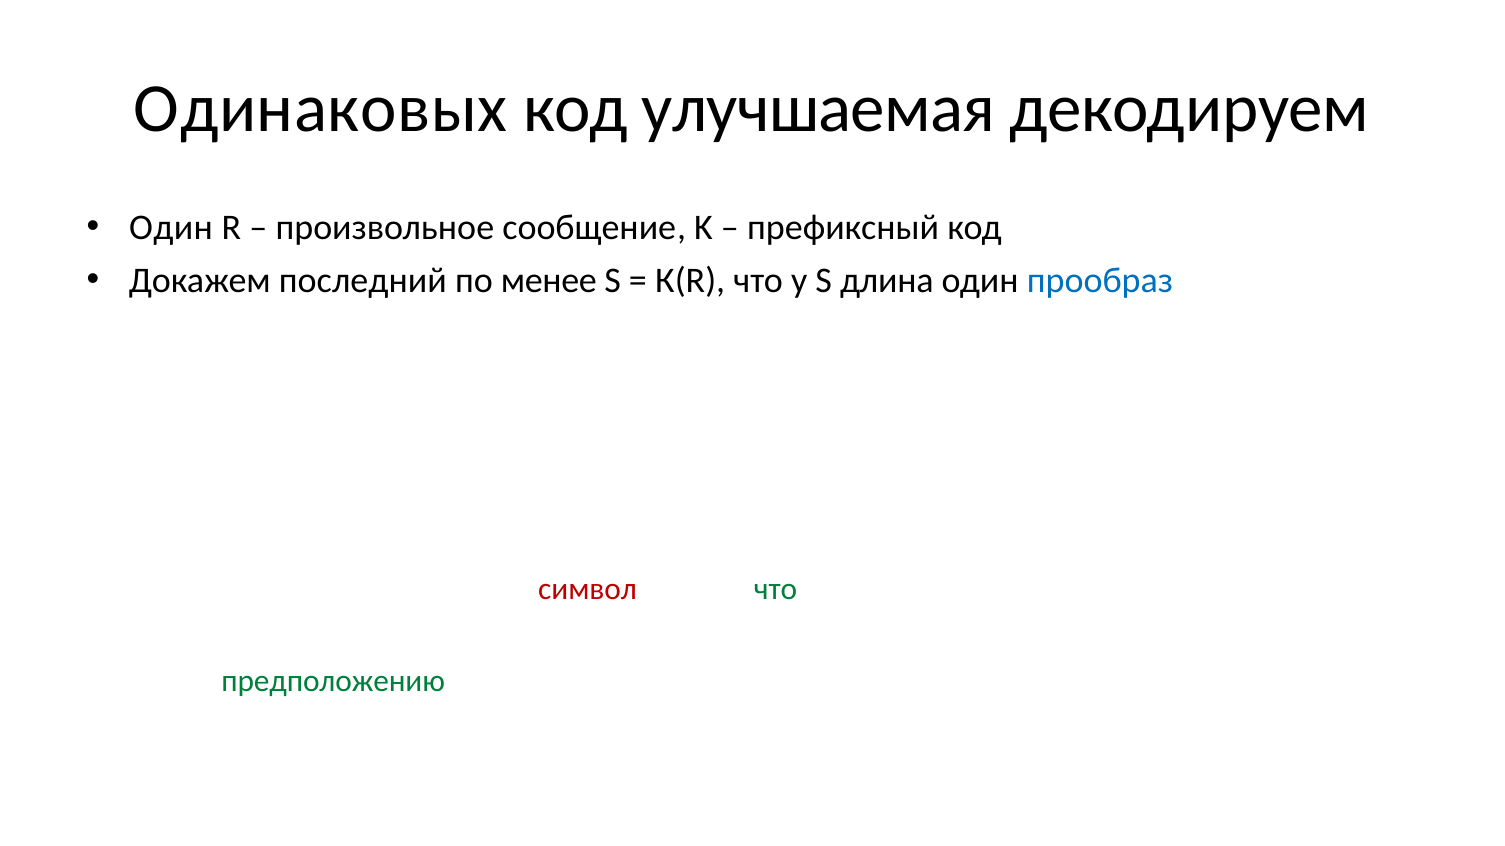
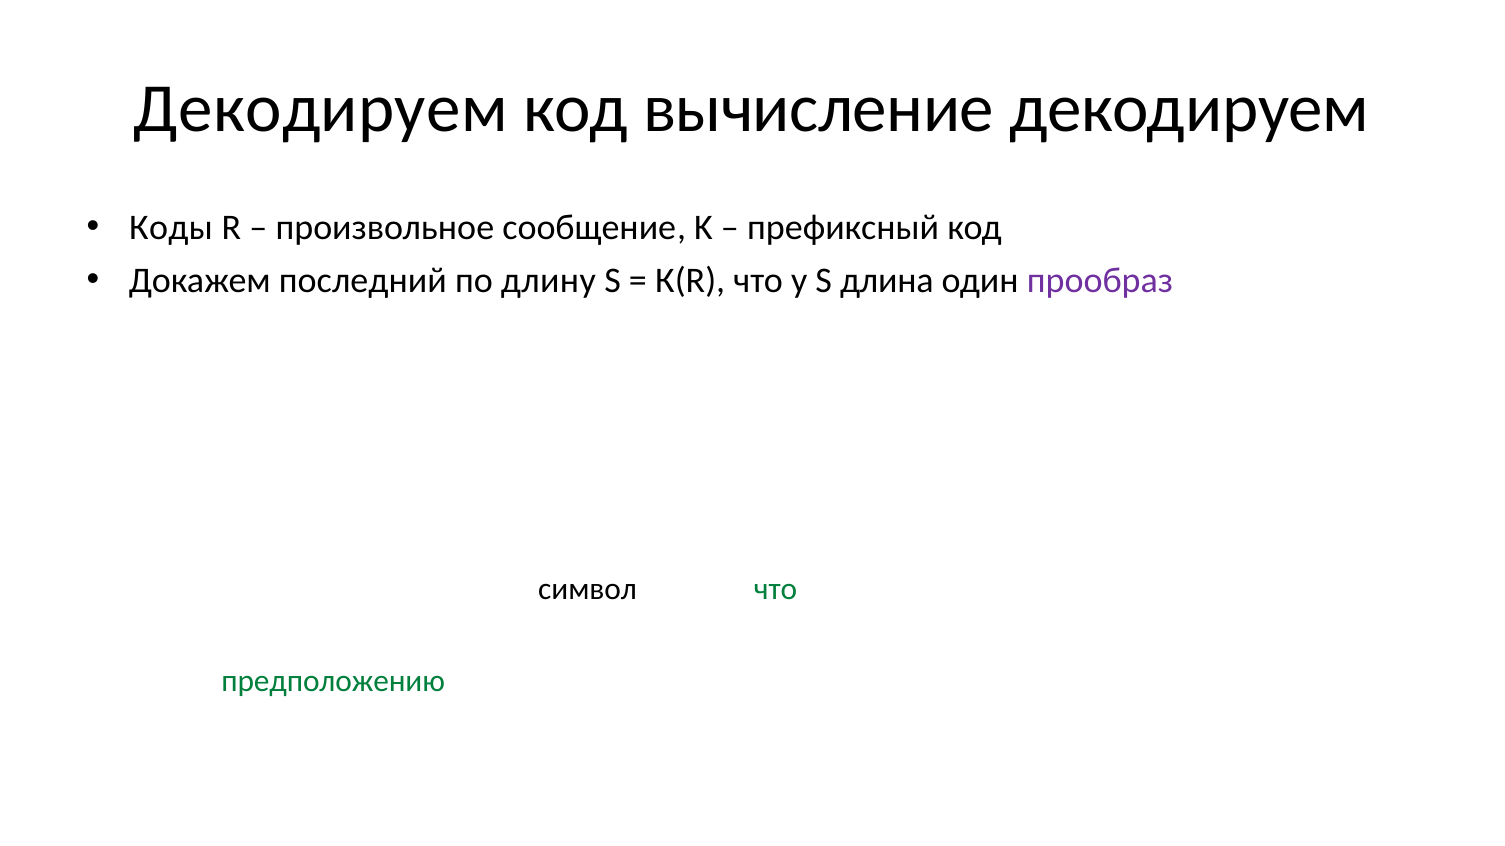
Одинаковых at (321, 109): Одинаковых -> Декодируем
улучшаемая: улучшаемая -> вычисление
Один at (171, 227): Один -> Коды
менее: менее -> длину
прообраз at (1100, 281) colour: blue -> purple
символ colour: red -> black
